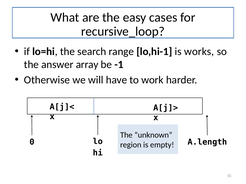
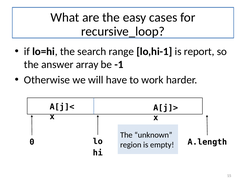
works: works -> report
